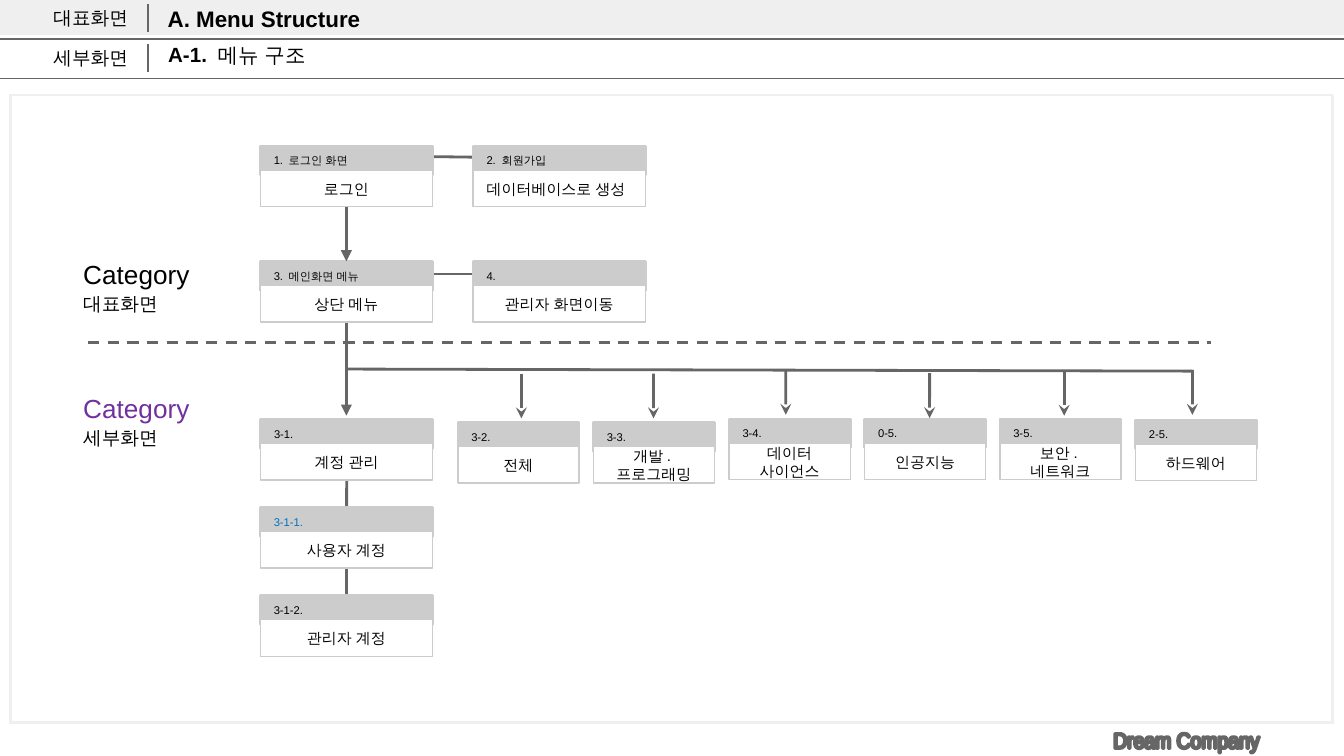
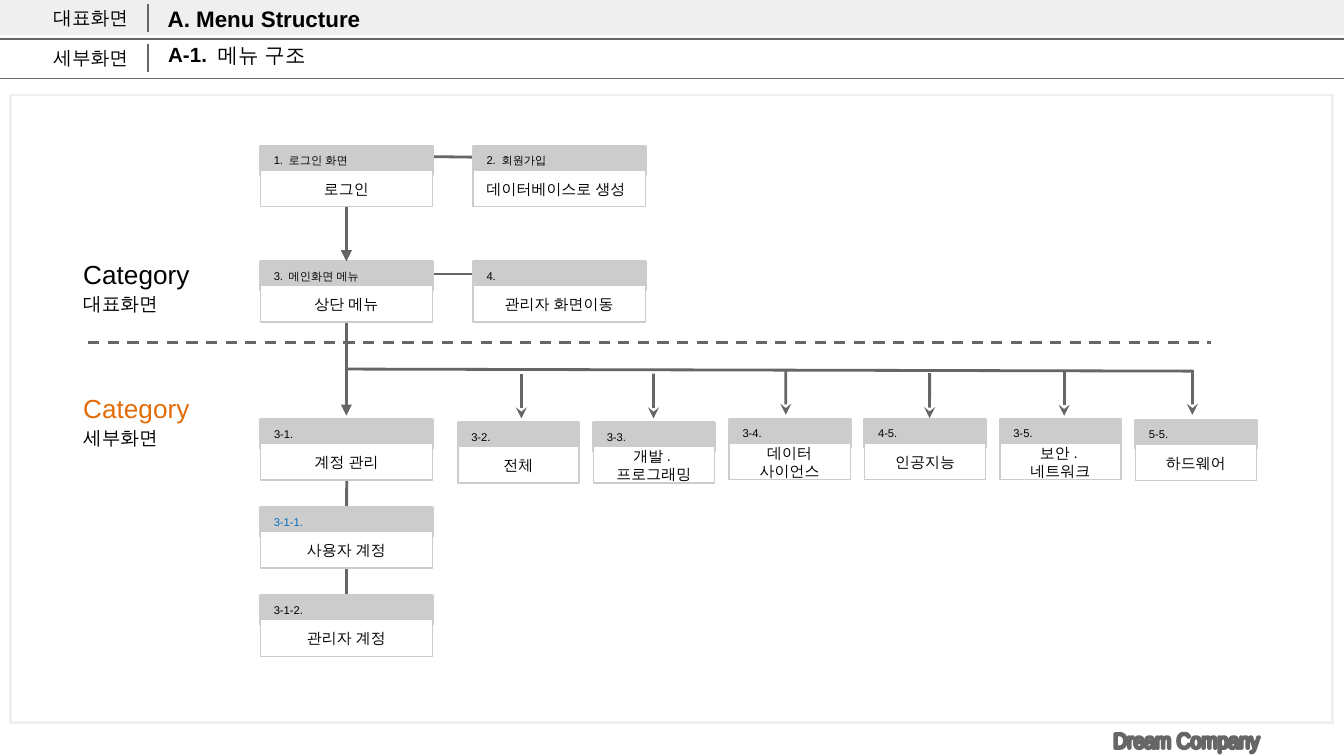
Category at (136, 410) colour: purple -> orange
0-5: 0-5 -> 4-5
2-5: 2-5 -> 5-5
